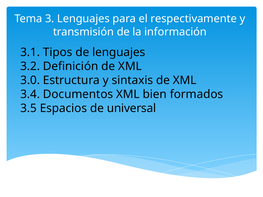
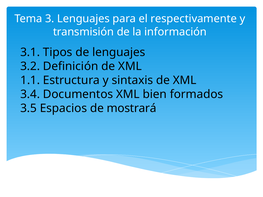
3.0: 3.0 -> 1.1
universal: universal -> mostrará
